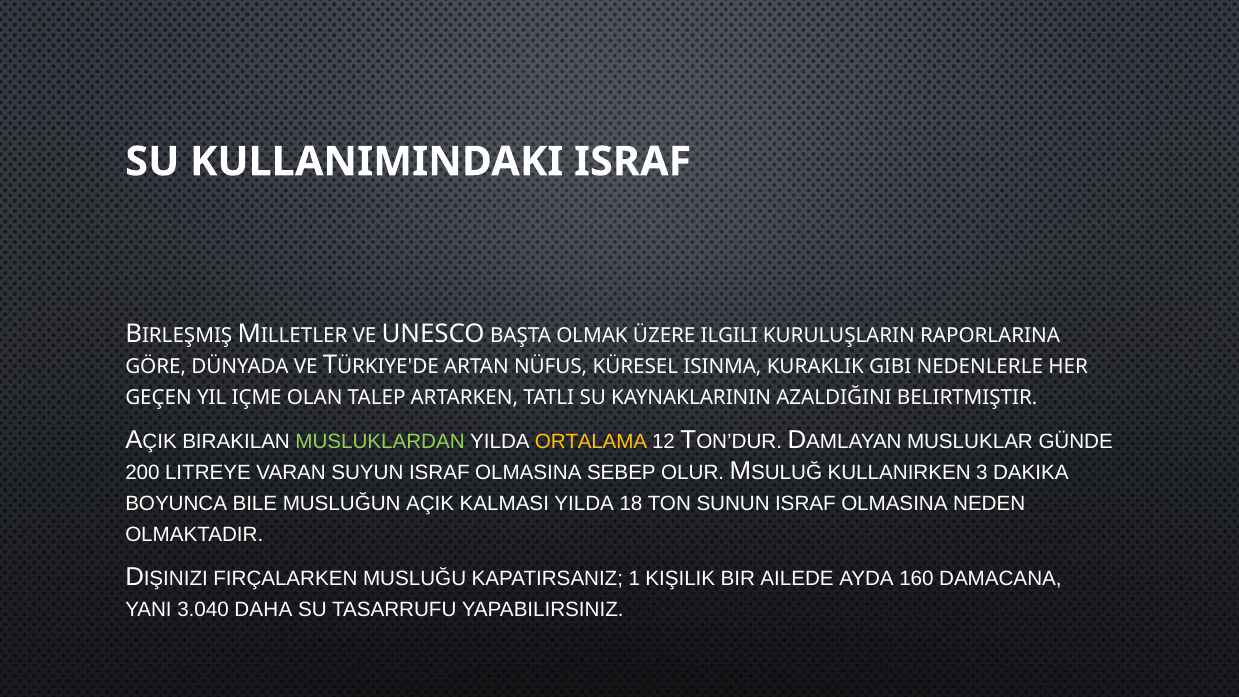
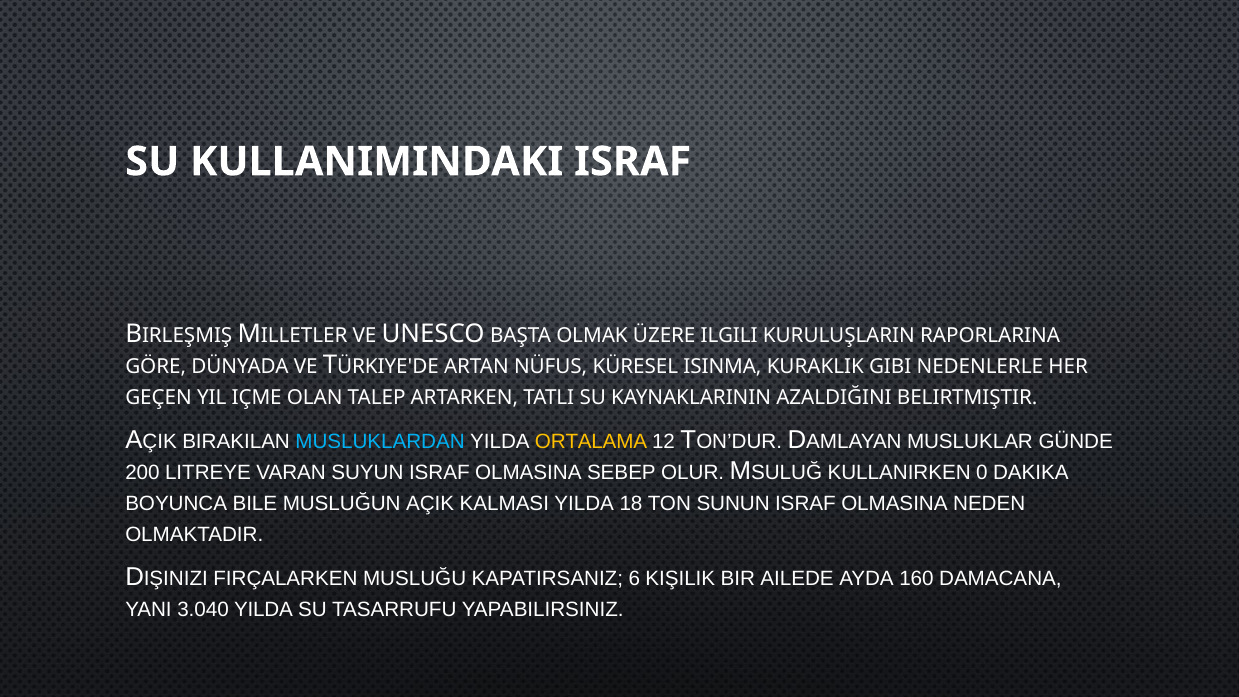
MUSLUKLARDAN colour: light green -> light blue
3: 3 -> 0
1: 1 -> 6
3.040 DAHA: DAHA -> YILDA
